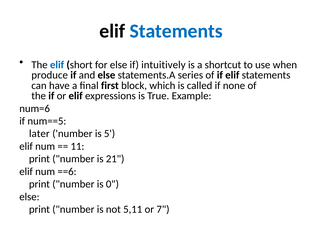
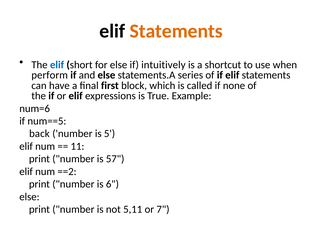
Statements at (176, 31) colour: blue -> orange
produce: produce -> perform
later: later -> back
21: 21 -> 57
==6: ==6 -> ==2
0: 0 -> 6
